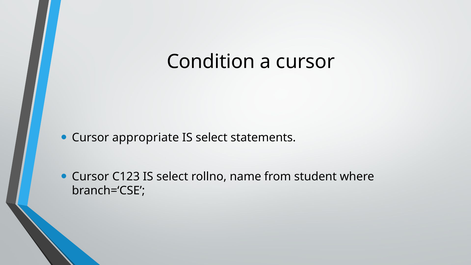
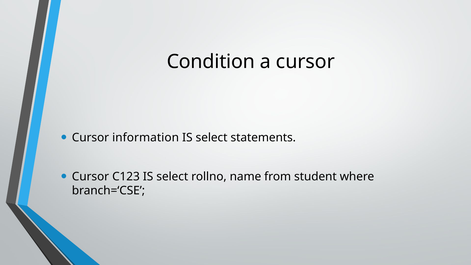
appropriate: appropriate -> information
